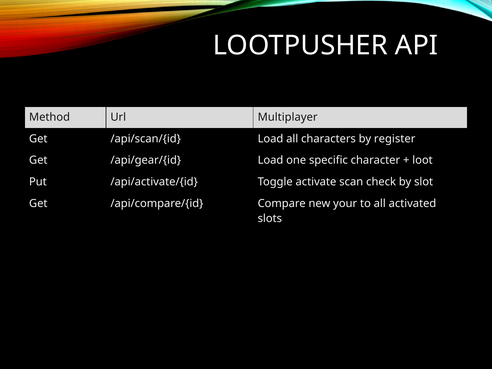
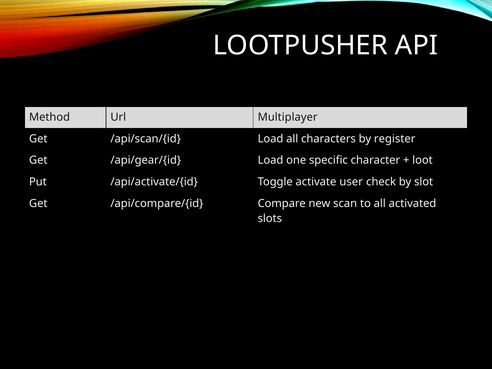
scan: scan -> user
your: your -> scan
